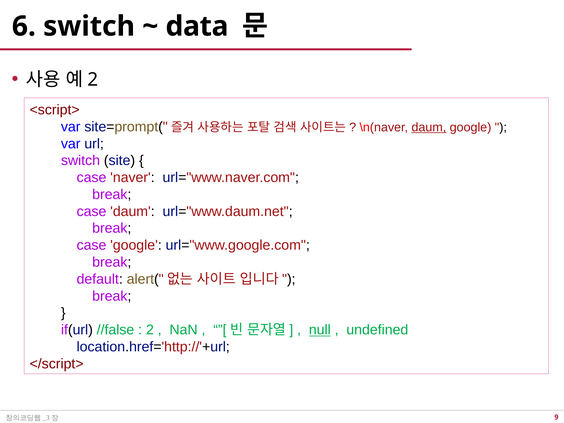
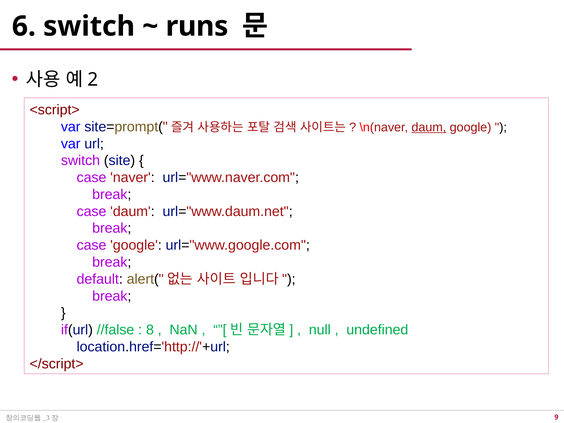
data: data -> runs
2 at (150, 330): 2 -> 8
null underline: present -> none
